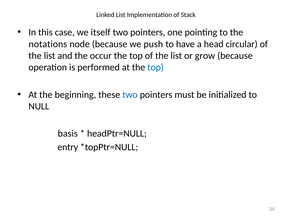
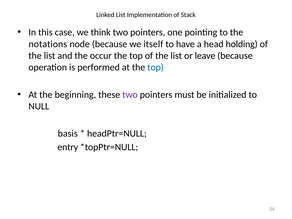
itself: itself -> think
push: push -> itself
circular: circular -> holding
grow: grow -> leave
two at (130, 95) colour: blue -> purple
